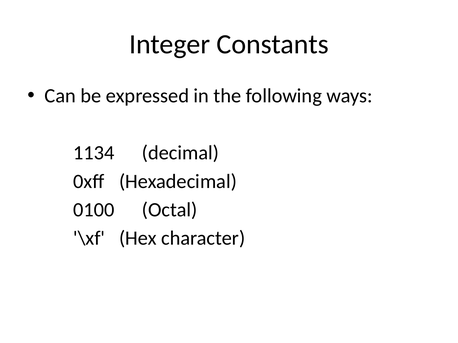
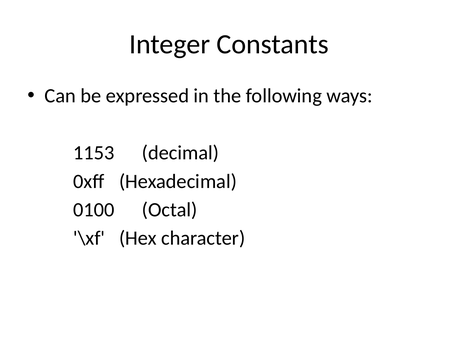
1134: 1134 -> 1153
